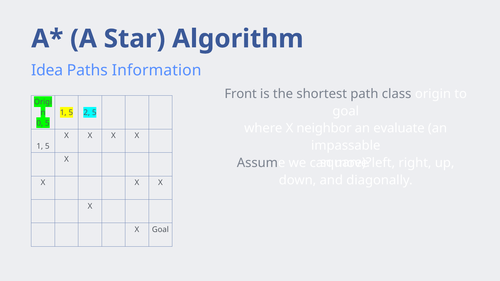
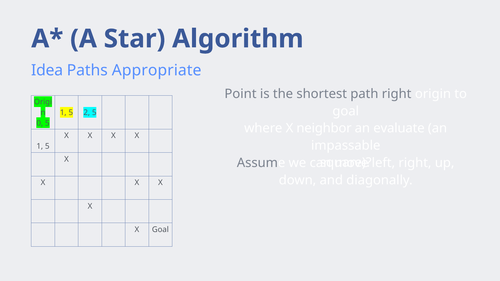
Information: Information -> Appropriate
Front: Front -> Point
path class: class -> right
